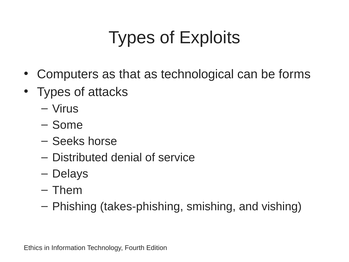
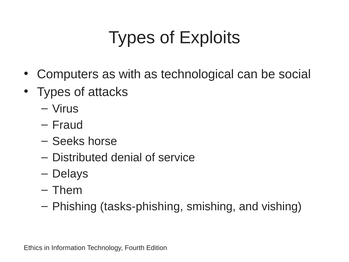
that: that -> with
forms: forms -> social
Some: Some -> Fraud
takes-phishing: takes-phishing -> tasks-phishing
